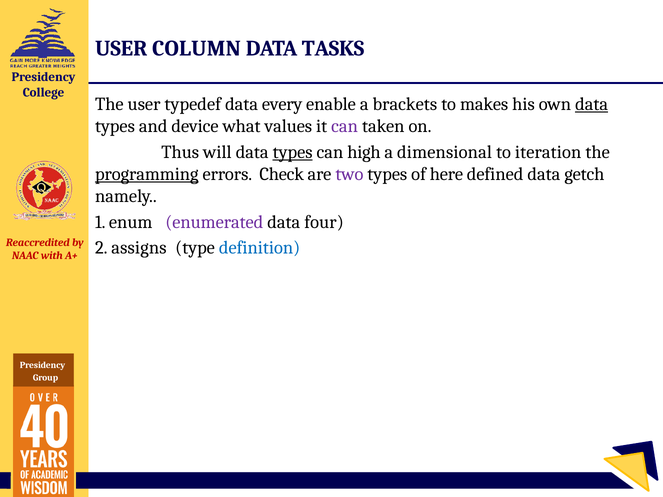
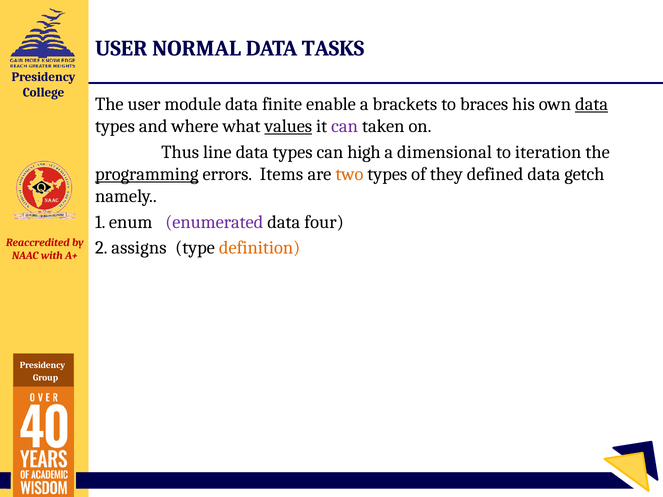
COLUMN: COLUMN -> NORMAL
typedef: typedef -> module
every: every -> finite
makes: makes -> braces
device: device -> where
values underline: none -> present
will: will -> line
types at (293, 152) underline: present -> none
Check: Check -> Items
two colour: purple -> orange
here: here -> they
definition colour: blue -> orange
